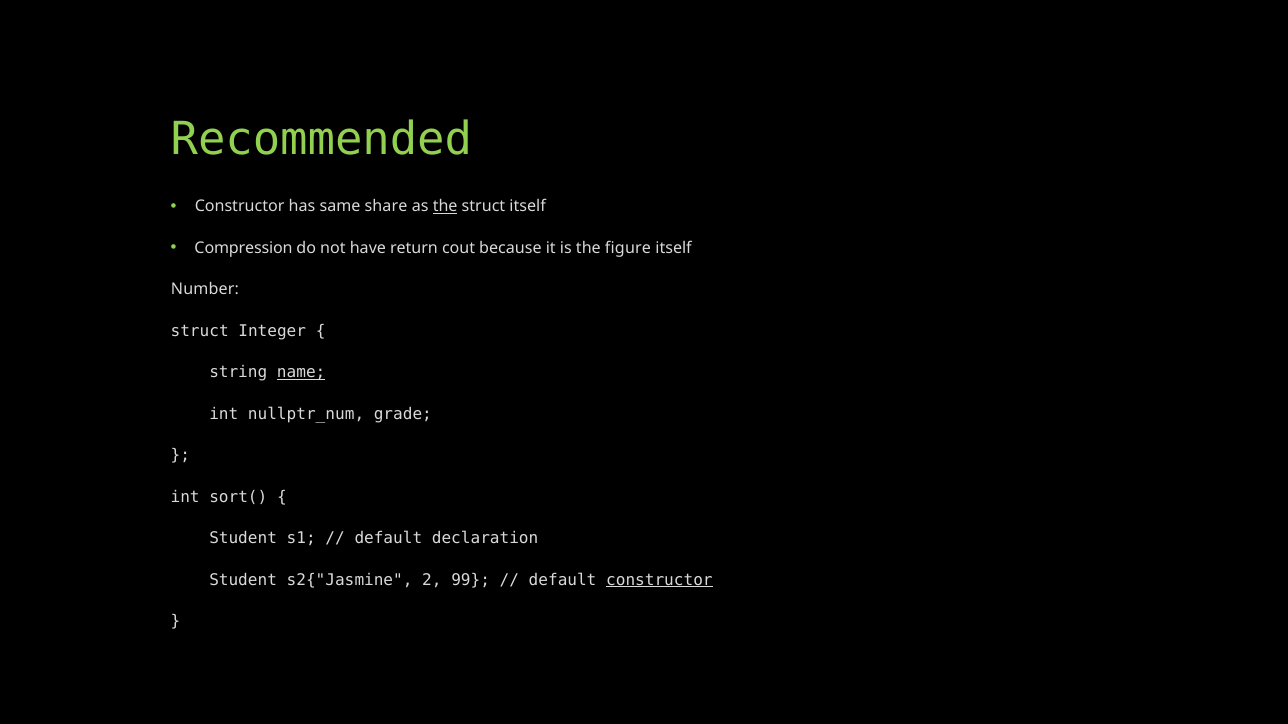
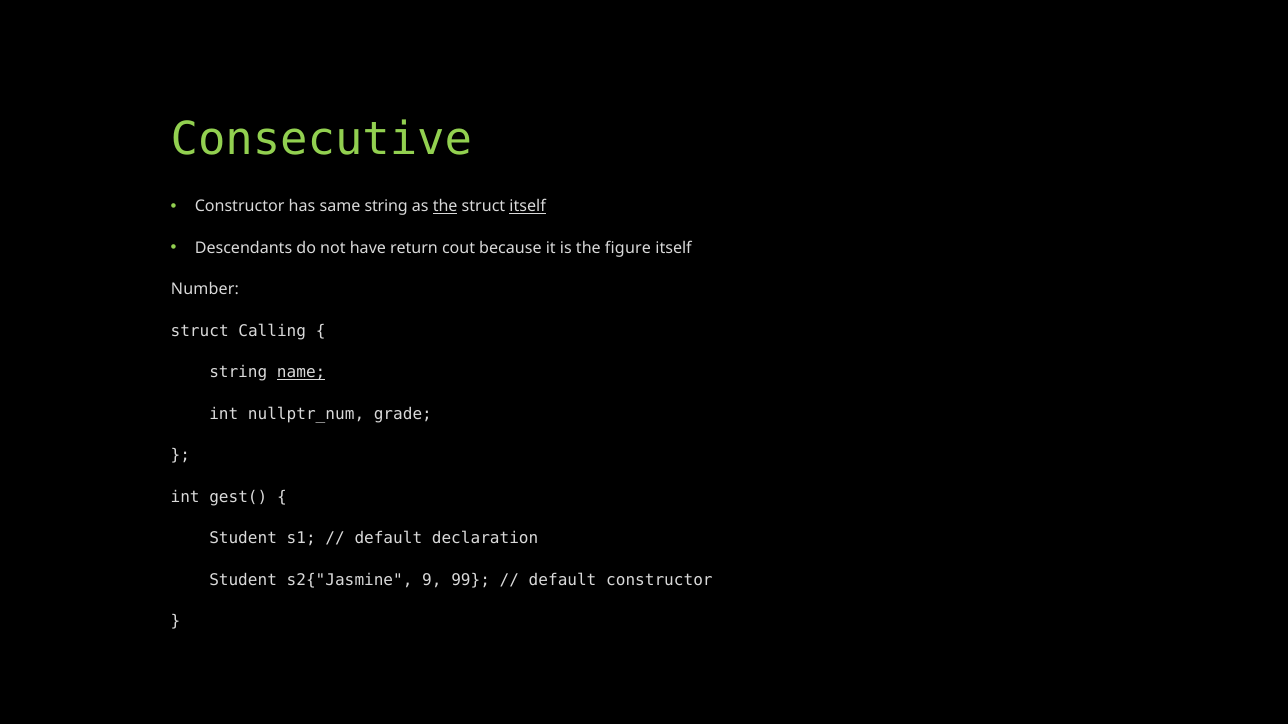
Recommended: Recommended -> Consecutive
same share: share -> string
itself at (528, 207) underline: none -> present
Compression: Compression -> Descendants
Integer: Integer -> Calling
sort(: sort( -> gest(
2: 2 -> 9
constructor at (659, 580) underline: present -> none
